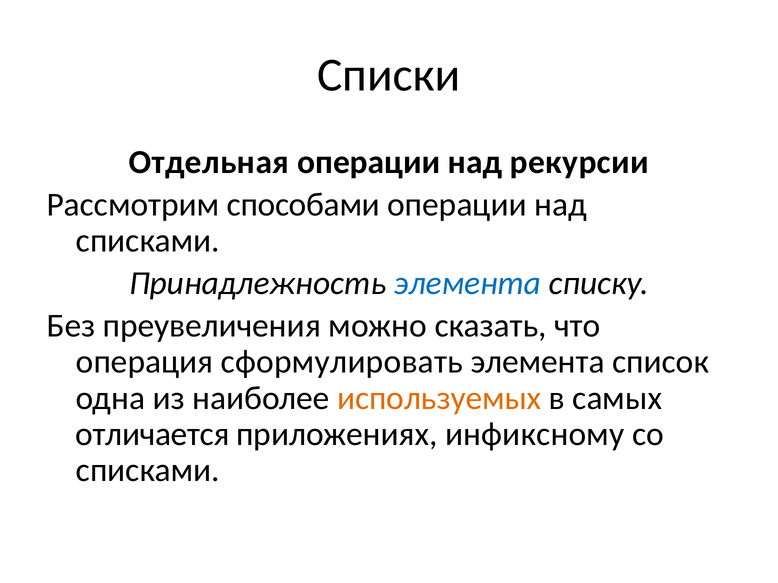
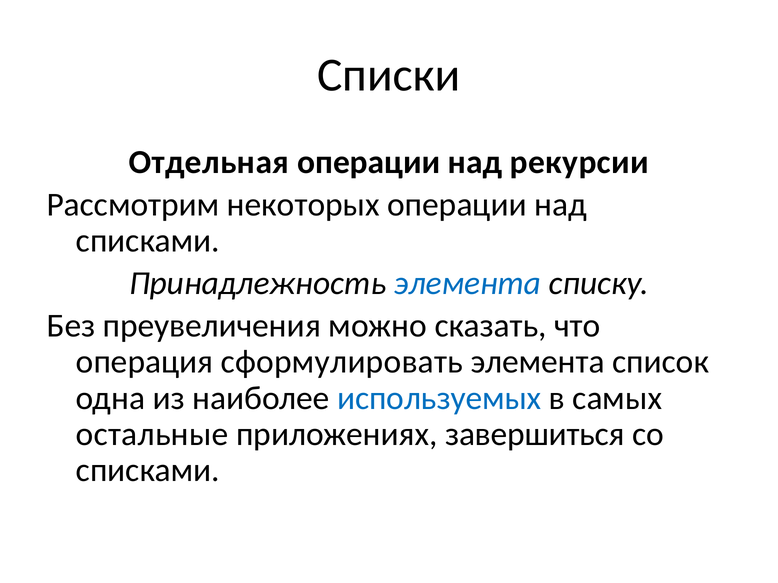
способами: способами -> некоторых
используемых colour: orange -> blue
отличается: отличается -> остальные
инфиксному: инфиксному -> завершиться
